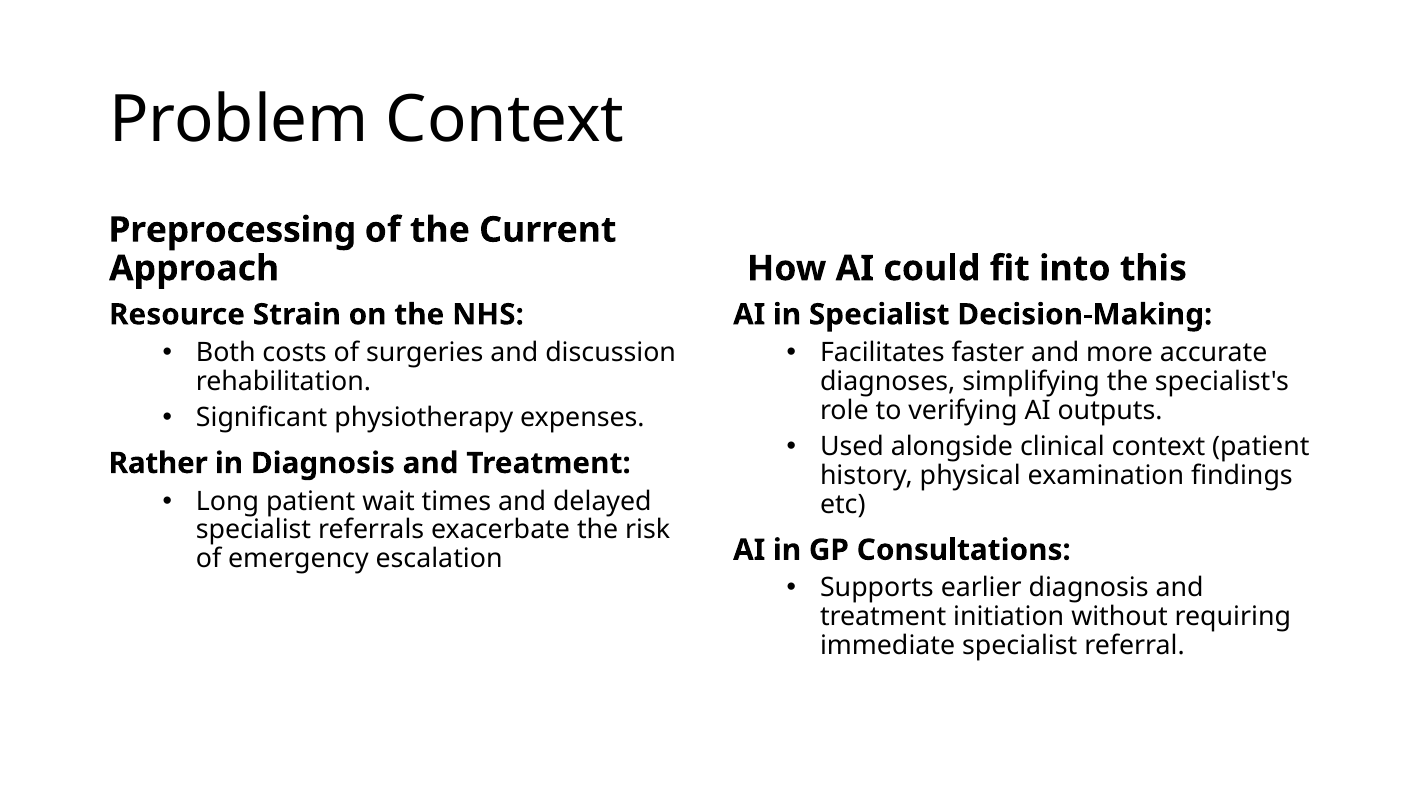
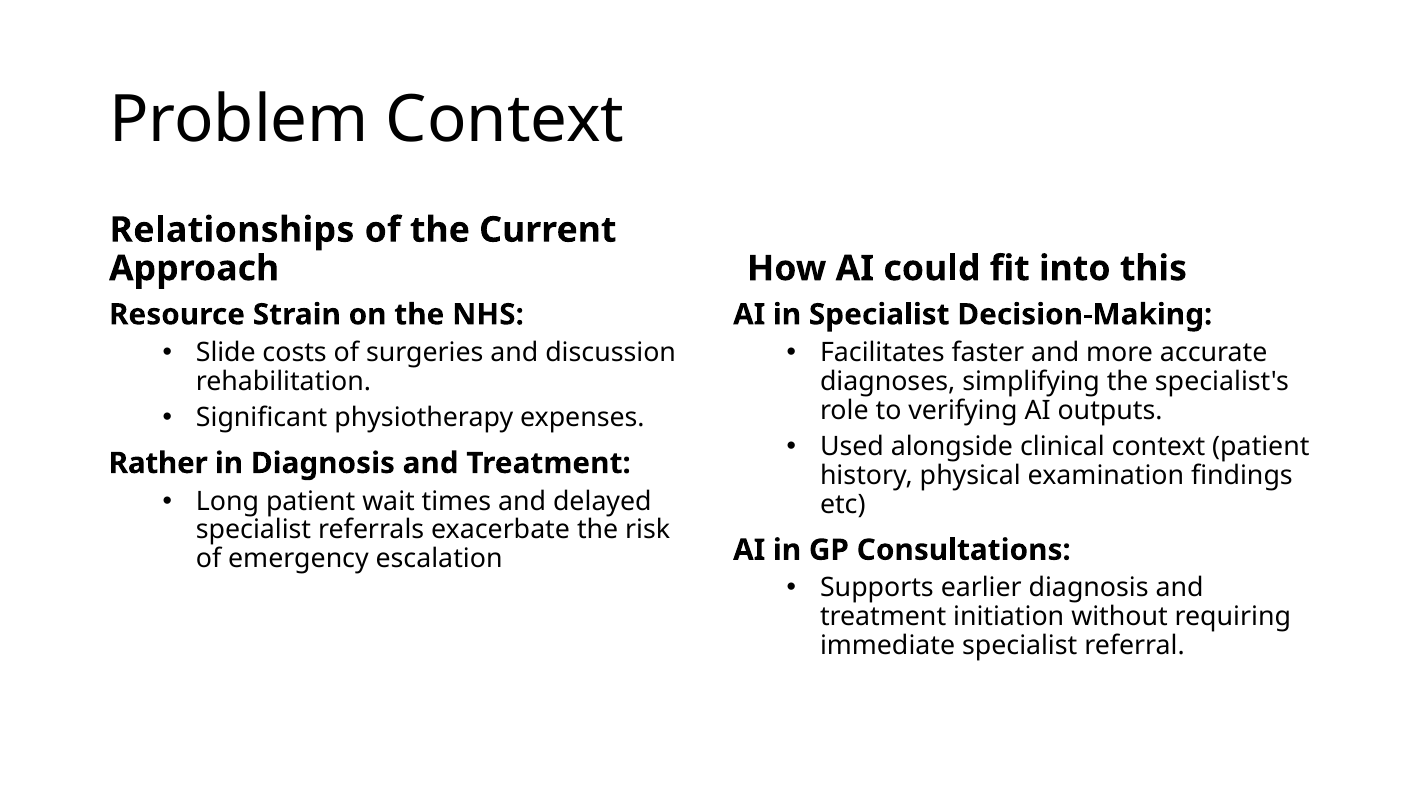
Preprocessing: Preprocessing -> Relationships
Both: Both -> Slide
